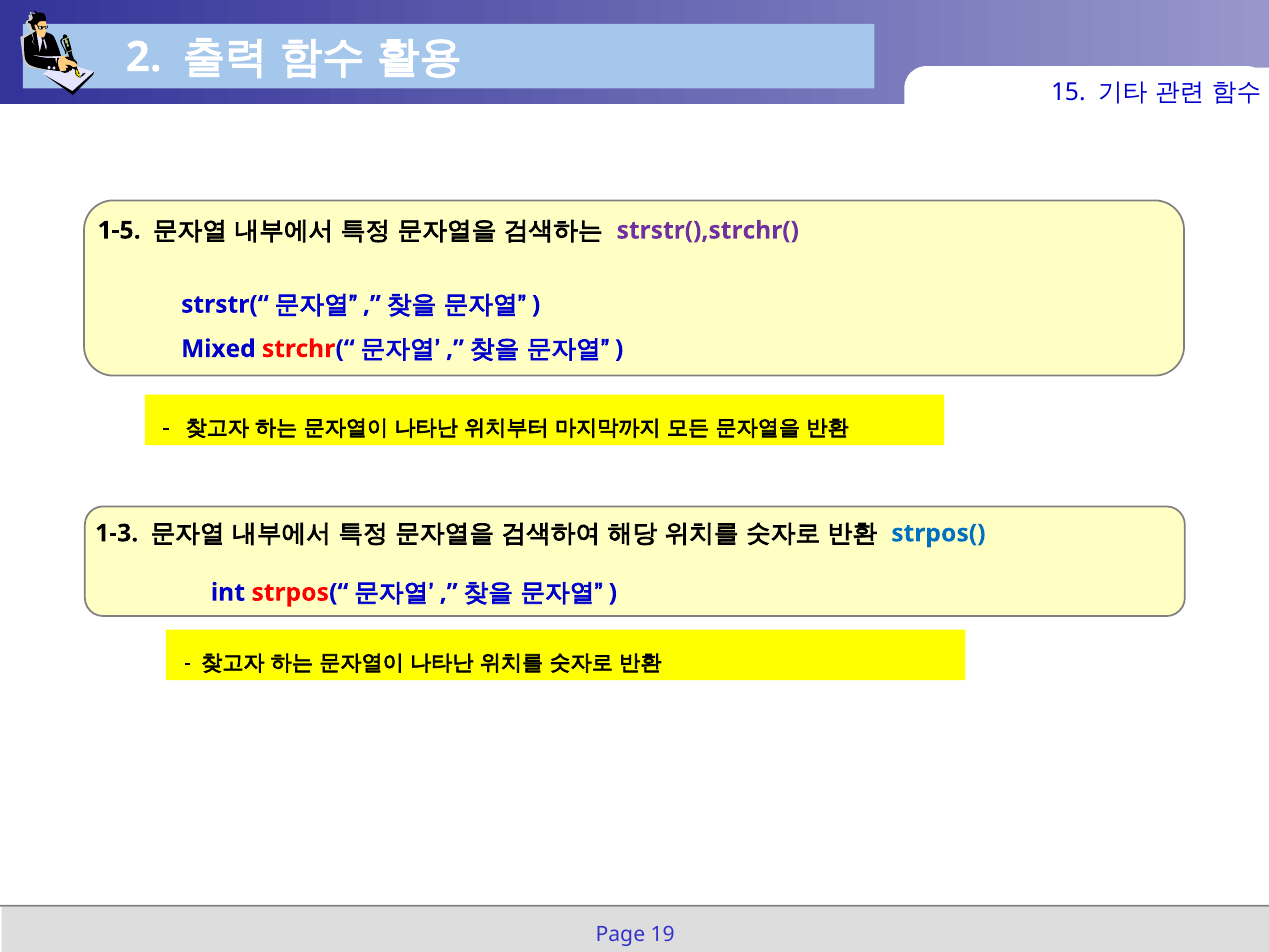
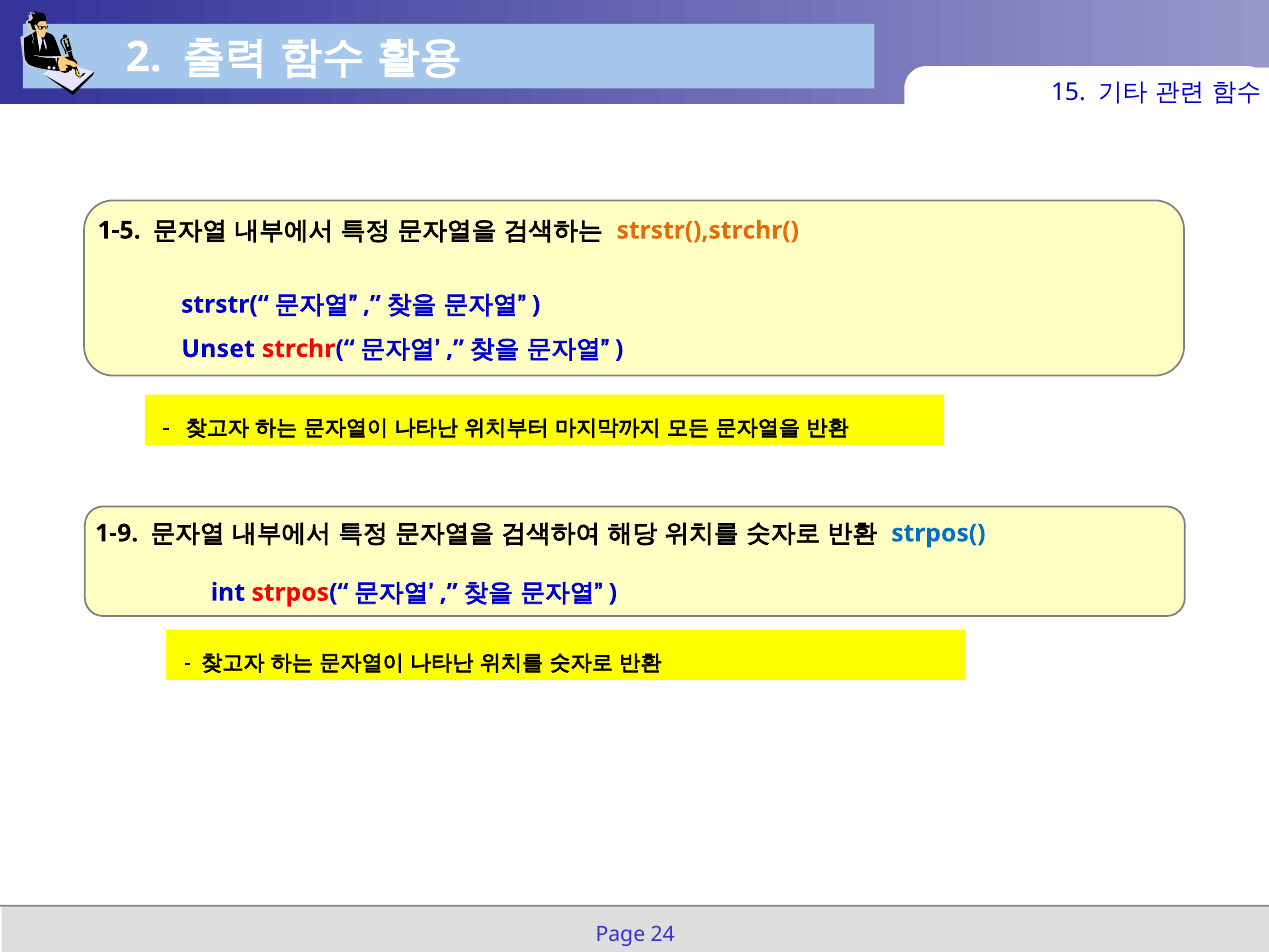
strstr(),strchr( colour: purple -> orange
Mixed: Mixed -> Unset
1-3: 1-3 -> 1-9
19: 19 -> 24
